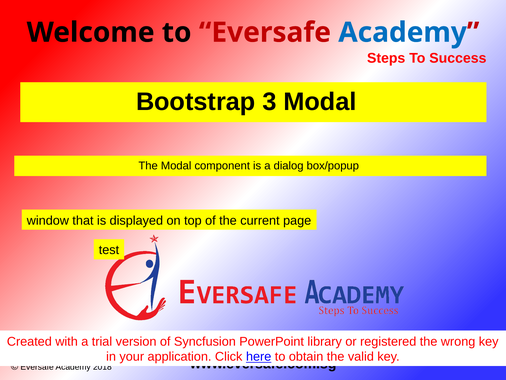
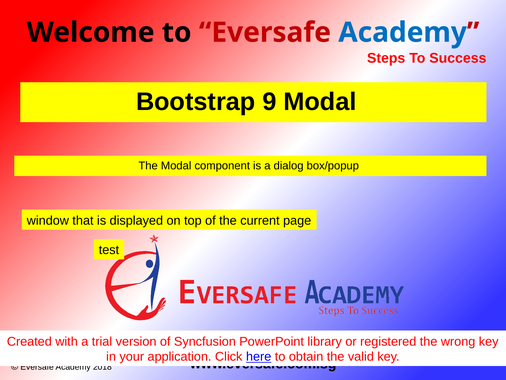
3: 3 -> 9
